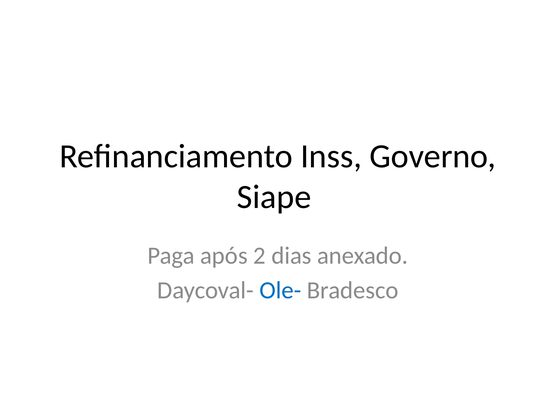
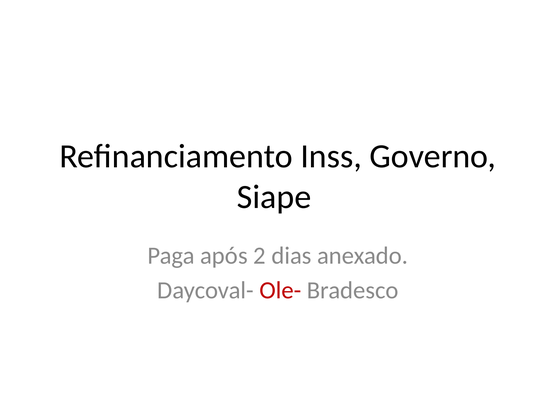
Ole- colour: blue -> red
